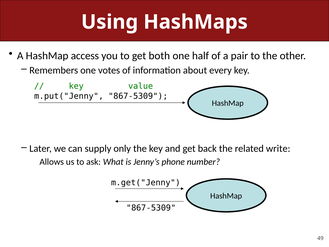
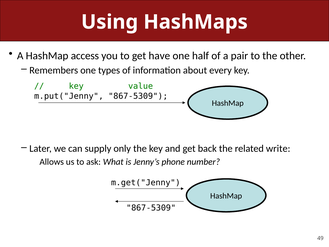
both: both -> have
votes: votes -> types
